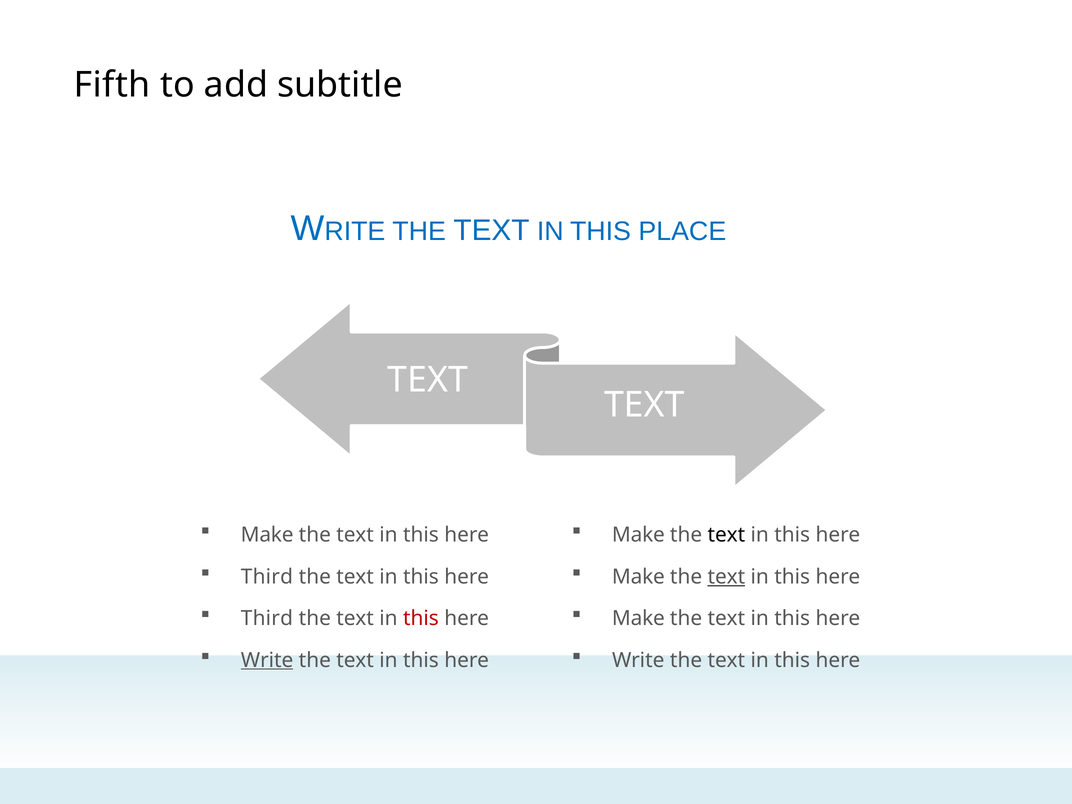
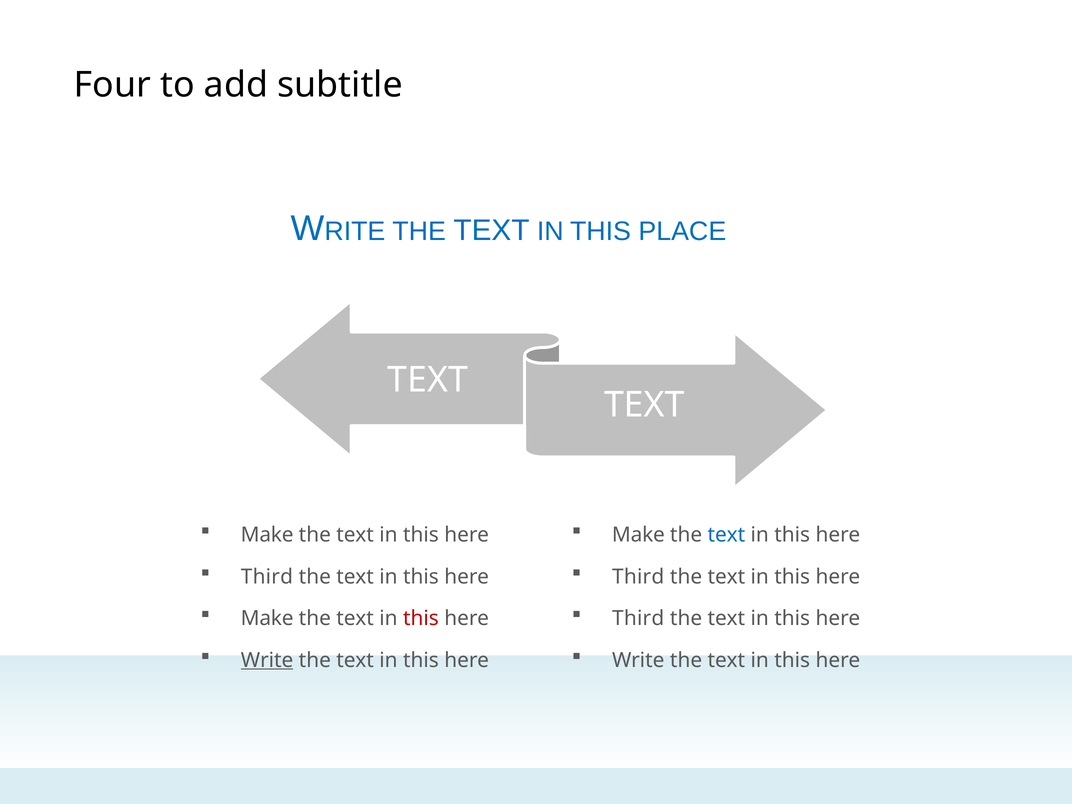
Fifth: Fifth -> Four
text at (726, 535) colour: black -> blue
Make at (638, 577): Make -> Third
text at (726, 577) underline: present -> none
Third at (267, 618): Third -> Make
Make at (638, 618): Make -> Third
